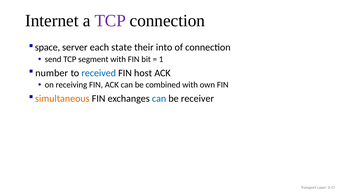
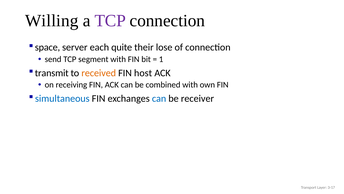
Internet: Internet -> Willing
state: state -> quite
into: into -> lose
number: number -> transmit
received colour: blue -> orange
simultaneous colour: orange -> blue
